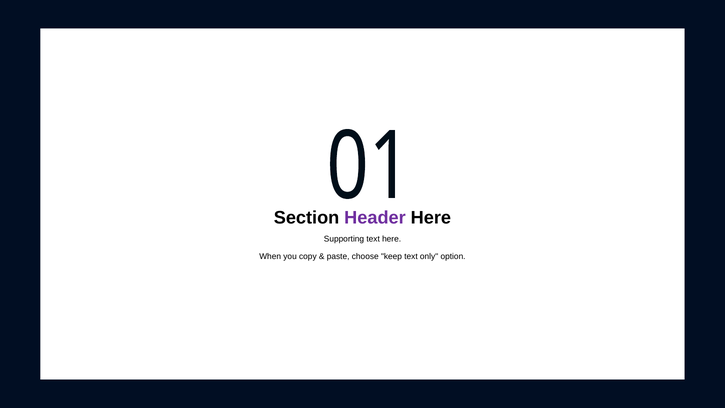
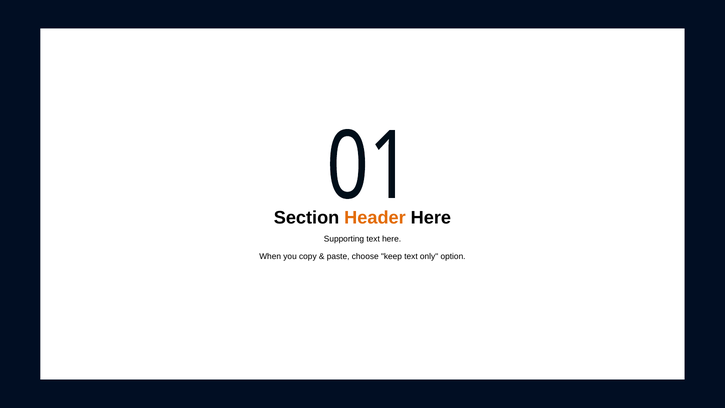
Header colour: purple -> orange
